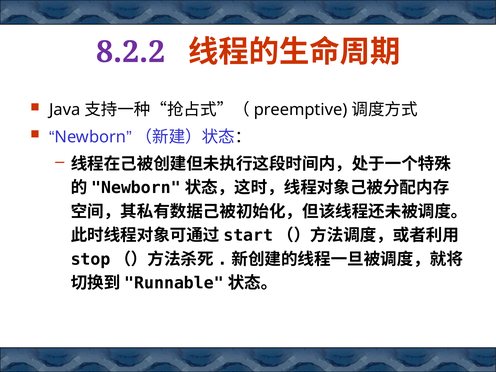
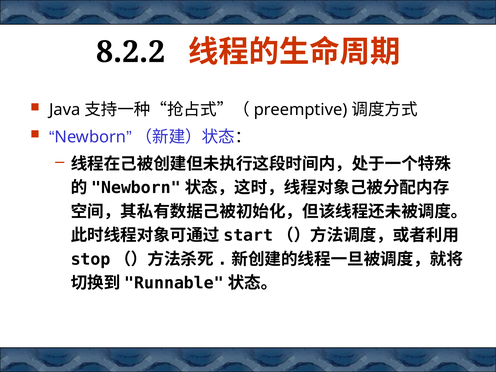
8.2.2 colour: purple -> black
